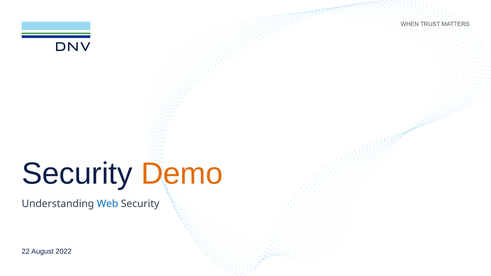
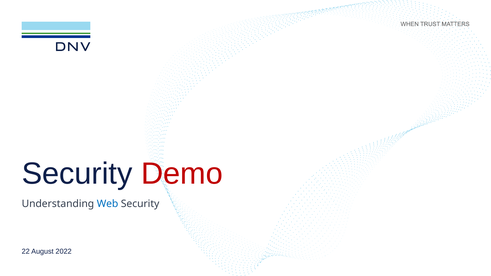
Demo colour: orange -> red
